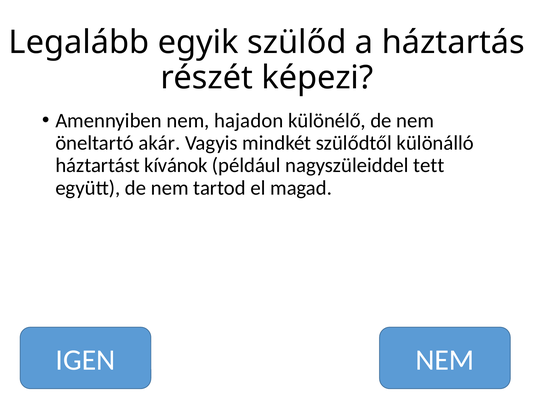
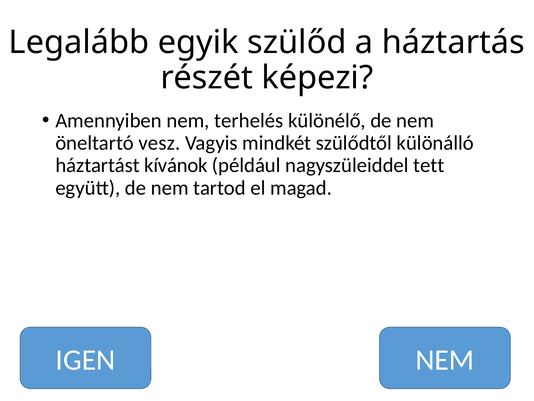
hajadon: hajadon -> terhelés
akár: akár -> vesz
